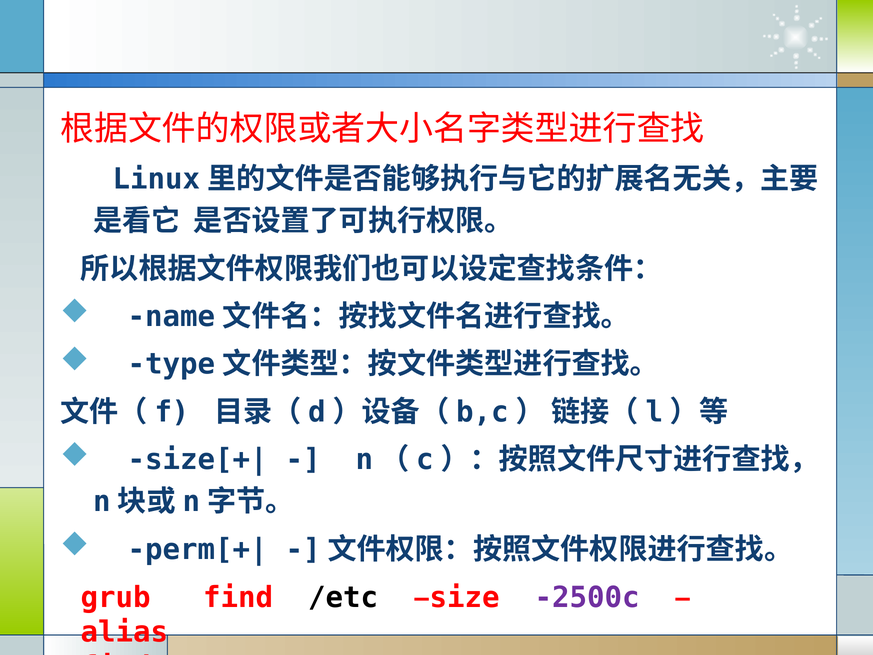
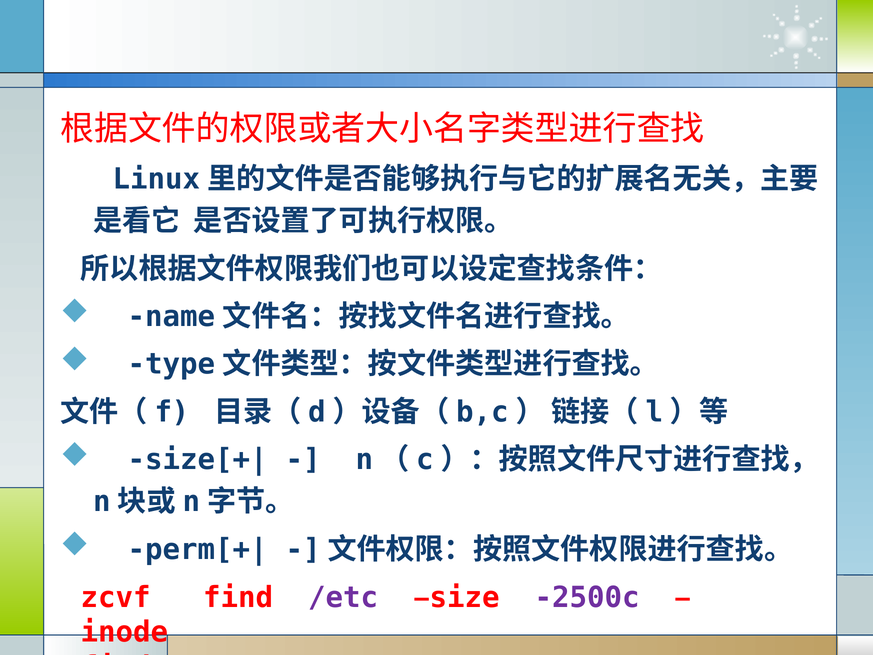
grub: grub -> zcvf
/etc colour: black -> purple
alias: alias -> inode
